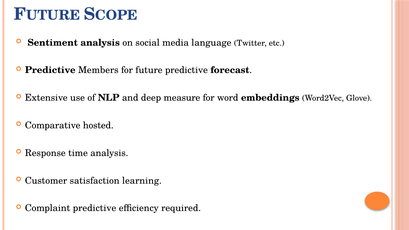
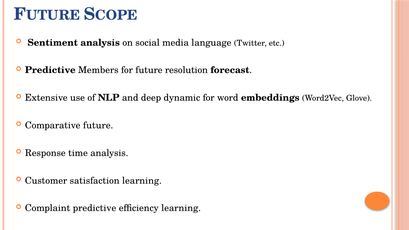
future predictive: predictive -> resolution
measure: measure -> dynamic
Comparative hosted: hosted -> future
efficiency required: required -> learning
